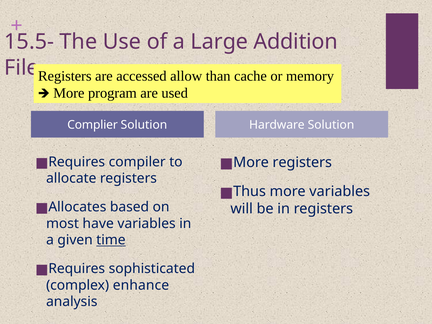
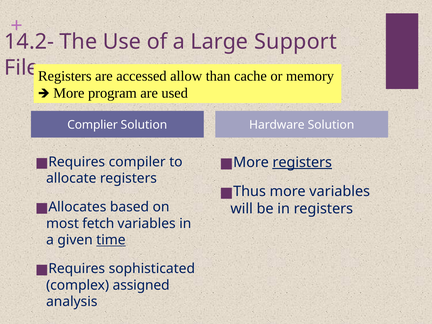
15.5-: 15.5- -> 14.2-
Addition: Addition -> Support
registers at (302, 162) underline: none -> present
have: have -> fetch
enhance: enhance -> assigned
